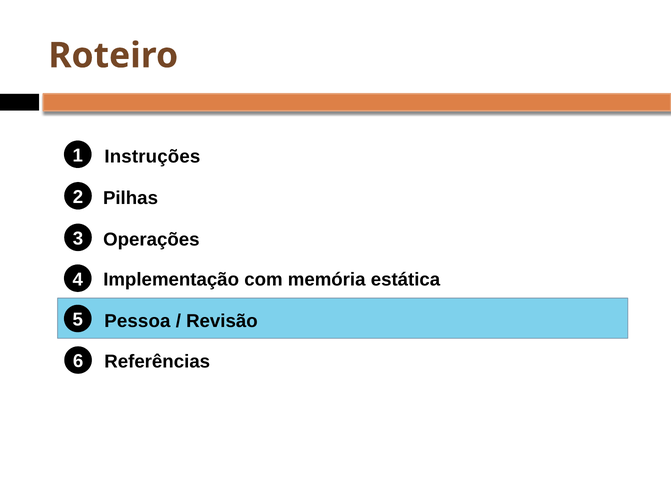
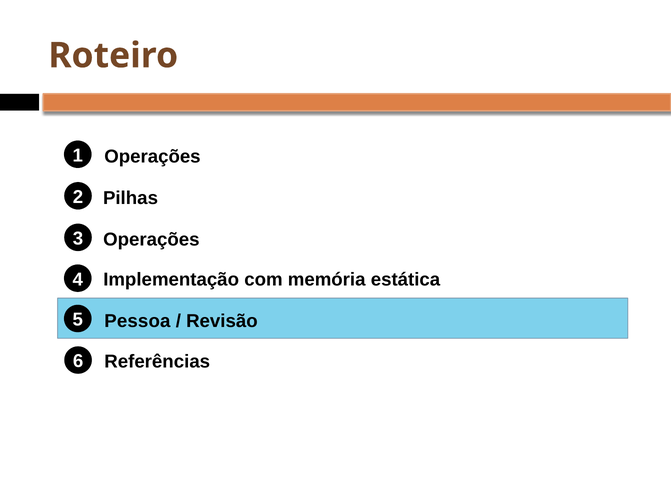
Instruções at (152, 157): Instruções -> Operações
